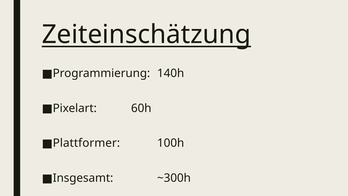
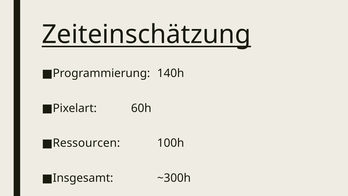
Plattformer: Plattformer -> Ressourcen
